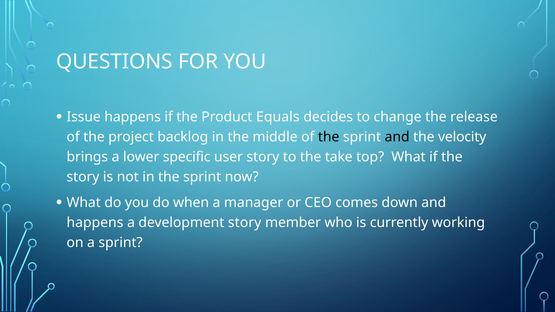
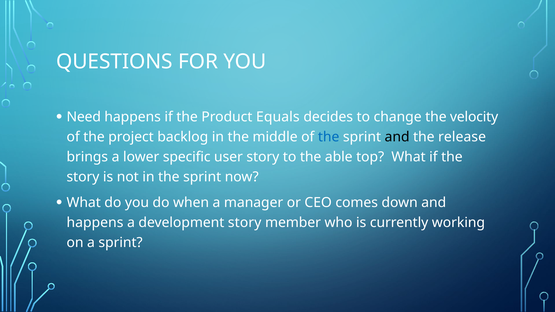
Issue: Issue -> Need
release: release -> velocity
the at (329, 137) colour: black -> blue
velocity: velocity -> release
take: take -> able
